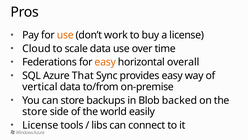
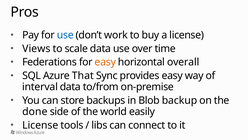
use at (65, 35) colour: orange -> blue
Cloud: Cloud -> Views
vertical: vertical -> interval
backed: backed -> backup
store at (35, 111): store -> done
